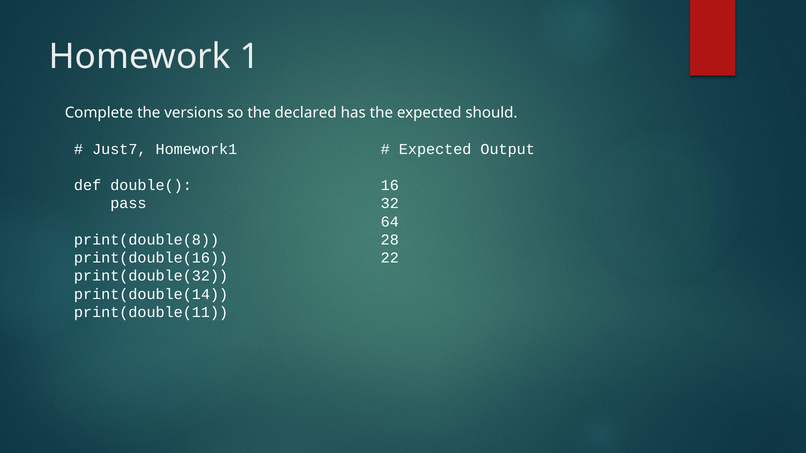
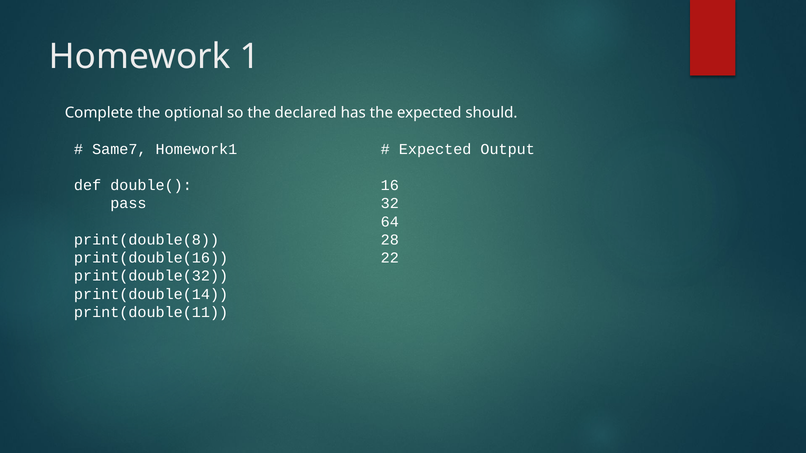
versions: versions -> optional
Just7: Just7 -> Same7
